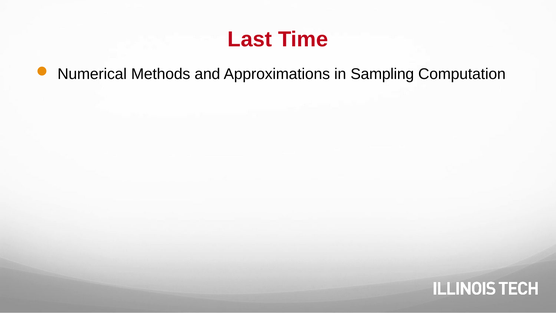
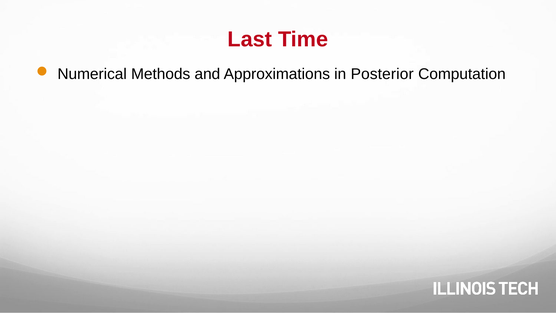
Sampling: Sampling -> Posterior
